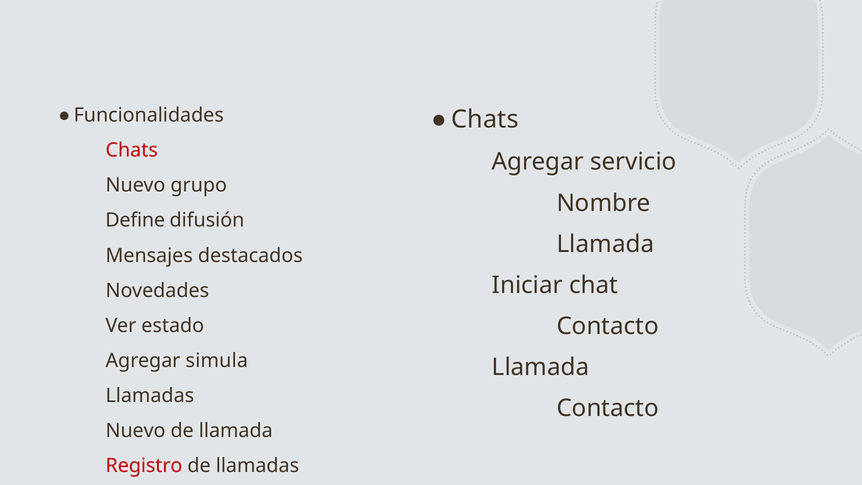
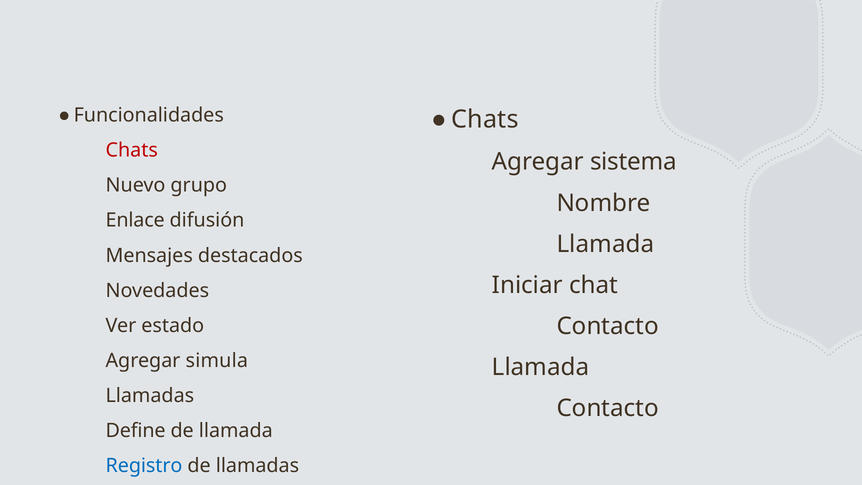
servicio: servicio -> sistema
Define: Define -> Enlace
Nuevo at (136, 431): Nuevo -> Define
Registro colour: red -> blue
